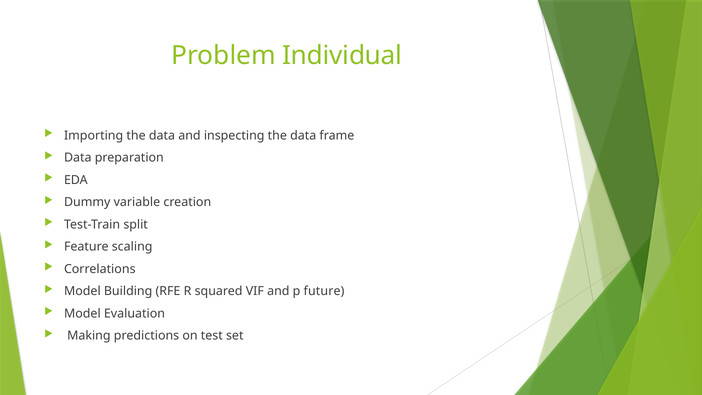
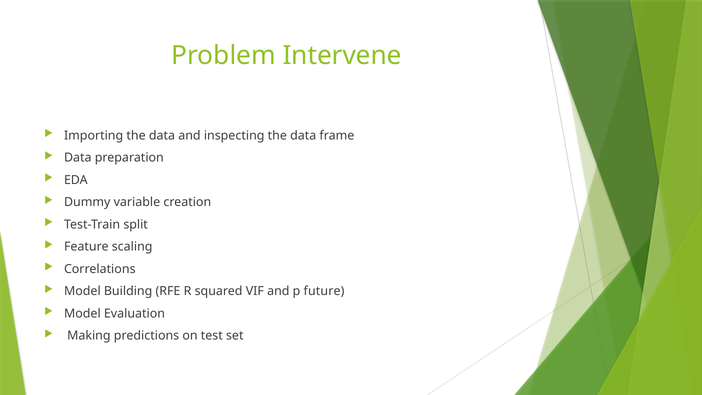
Individual: Individual -> Intervene
